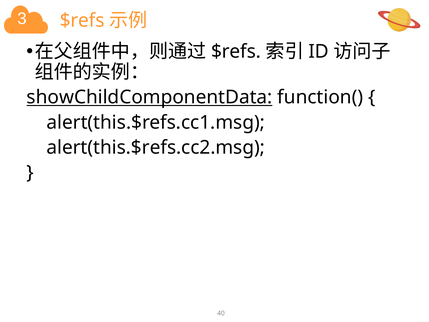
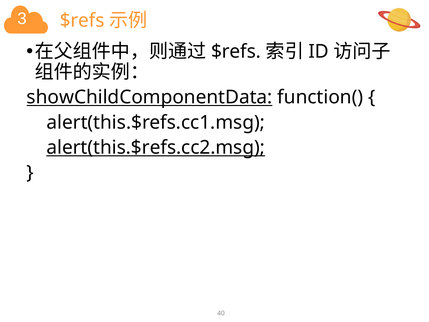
alert(this.$refs.cc2.msg underline: none -> present
